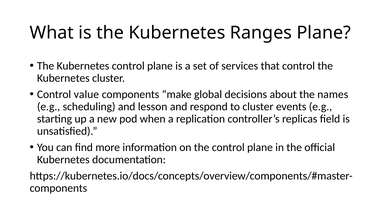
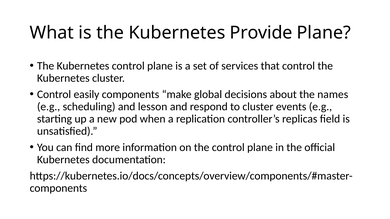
Ranges: Ranges -> Provide
value: value -> easily
